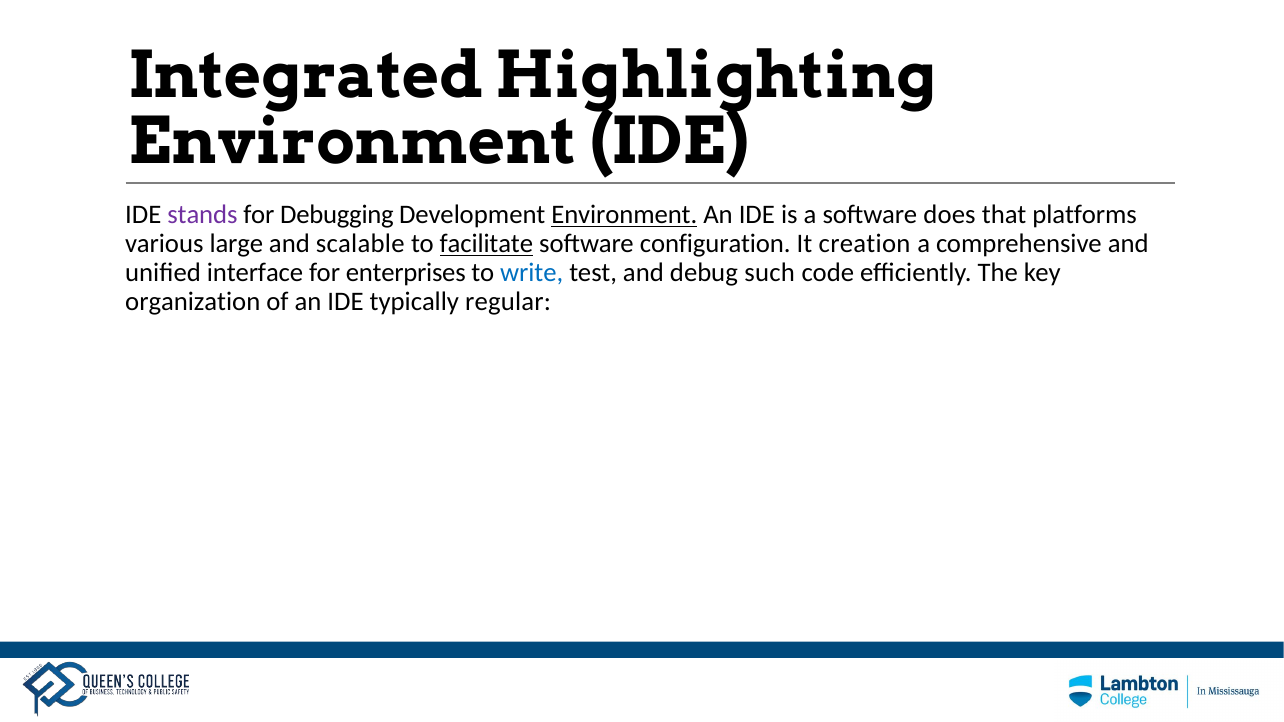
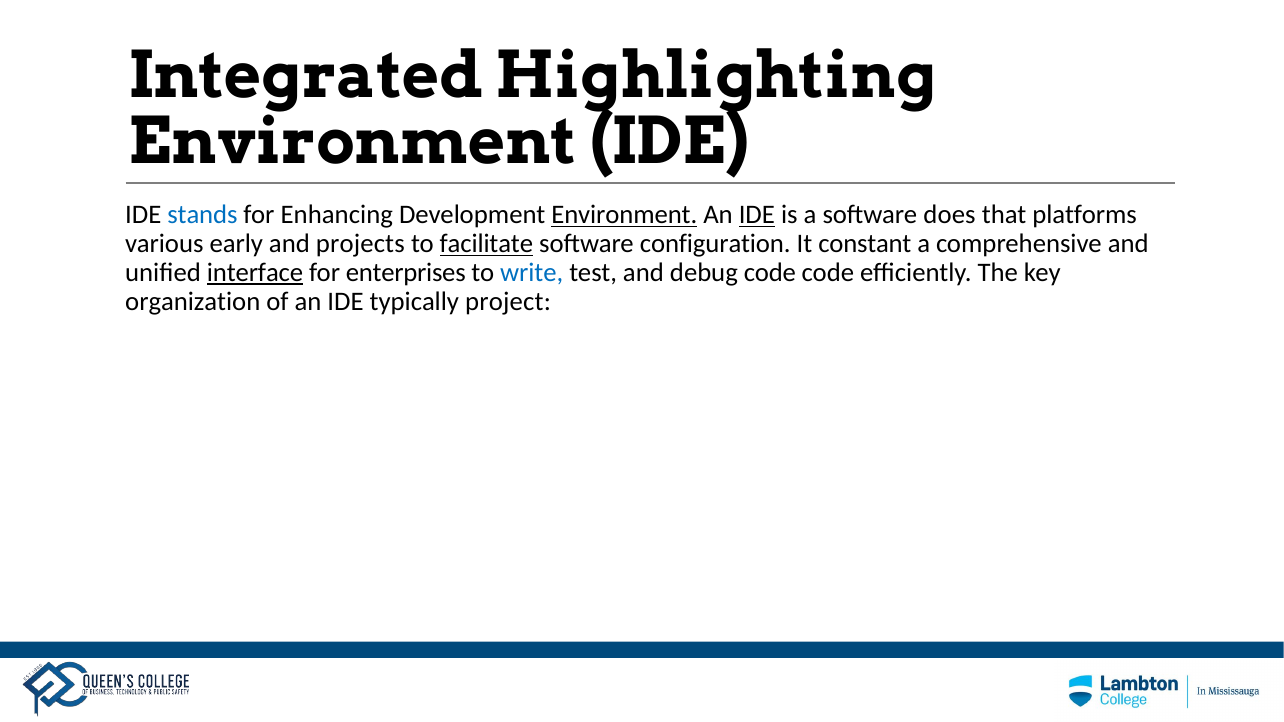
stands colour: purple -> blue
Debugging: Debugging -> Enhancing
IDE at (757, 215) underline: none -> present
large: large -> early
scalable: scalable -> projects
creation: creation -> constant
interface underline: none -> present
debug such: such -> code
regular: regular -> project
